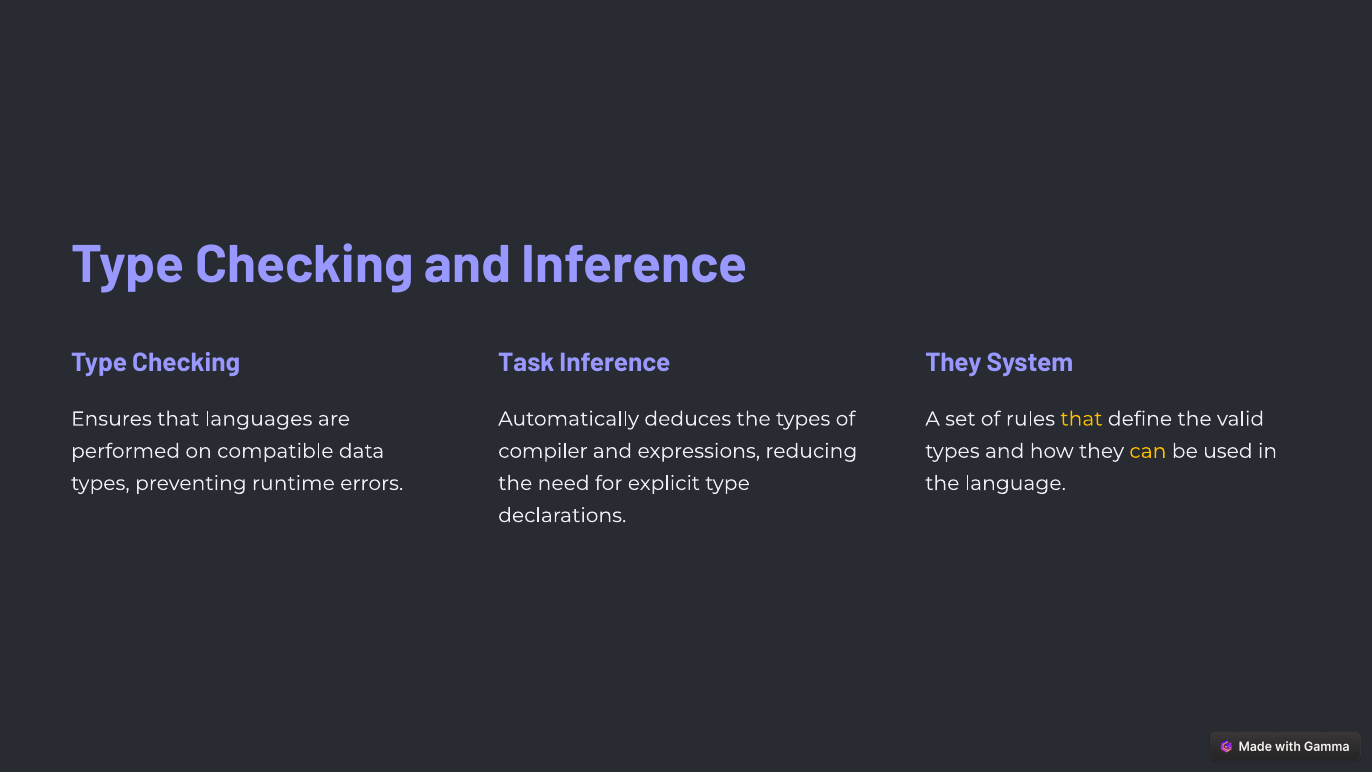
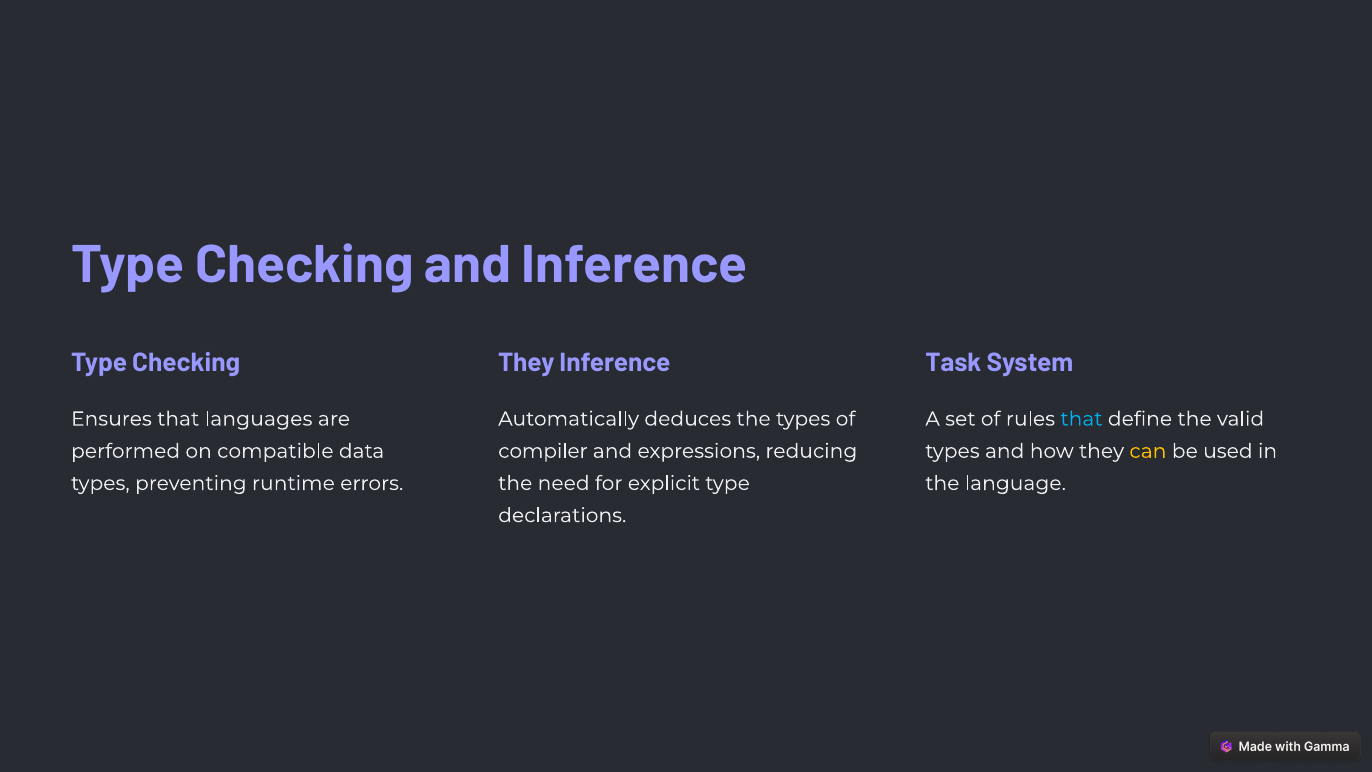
Task at (526, 363): Task -> They
They at (953, 363): They -> Task
that at (1082, 419) colour: yellow -> light blue
